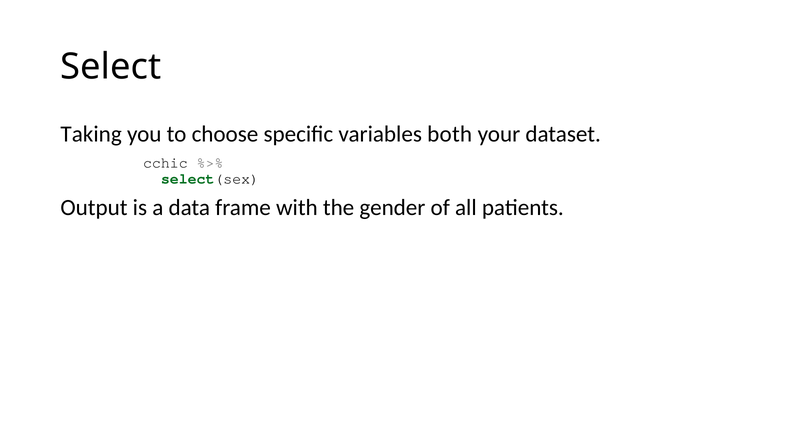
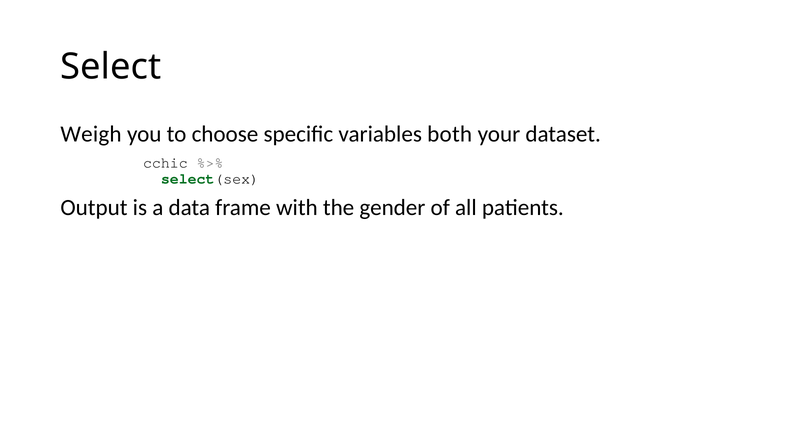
Taking: Taking -> Weigh
